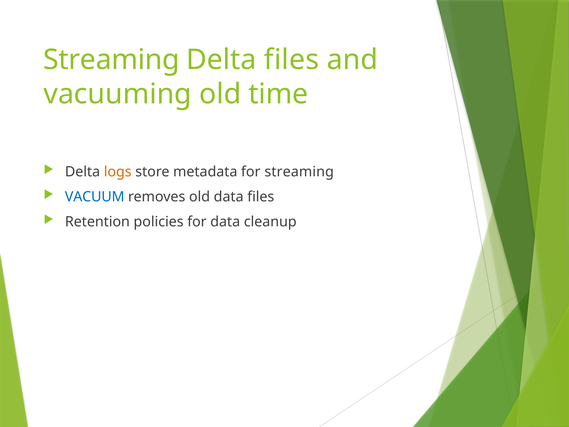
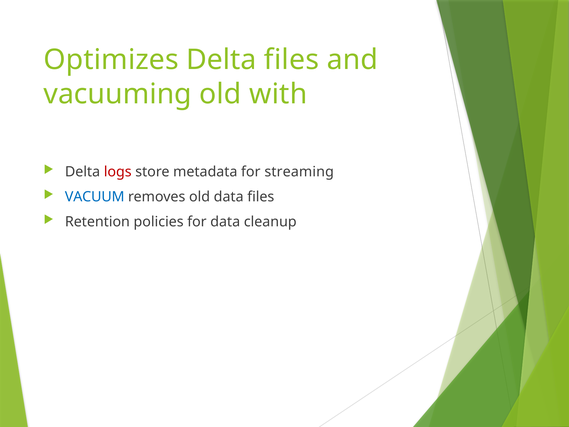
Streaming at (111, 60): Streaming -> Optimizes
time: time -> with
logs colour: orange -> red
